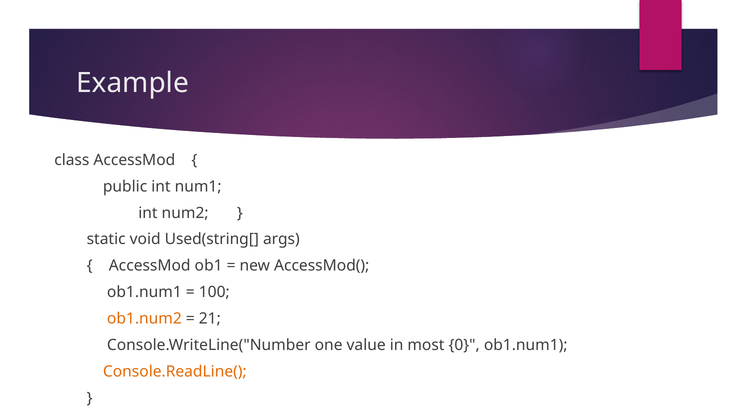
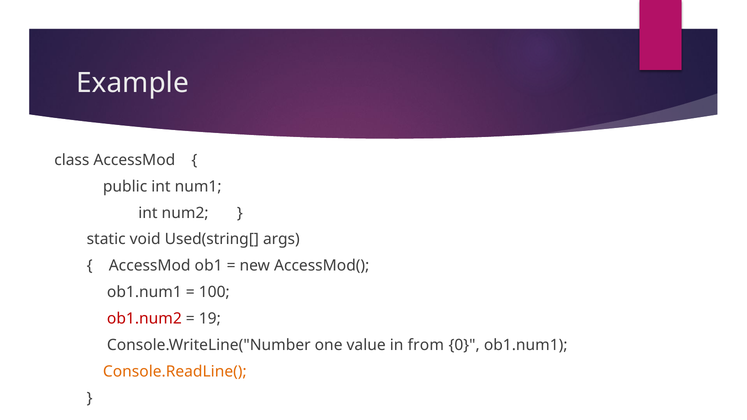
ob1.num2 colour: orange -> red
21: 21 -> 19
most: most -> from
